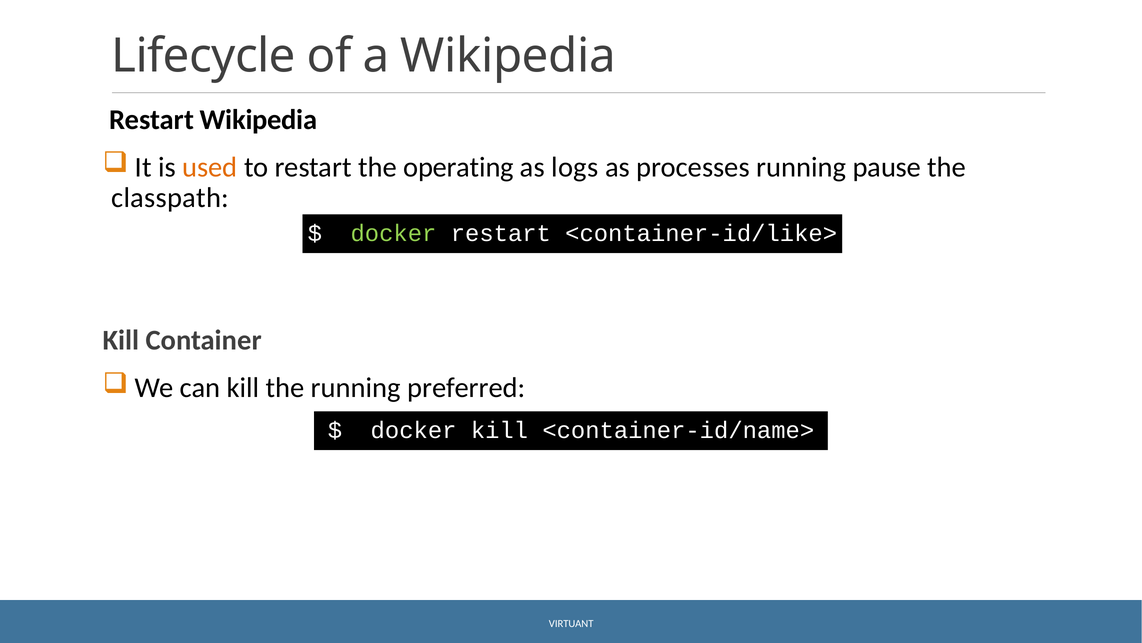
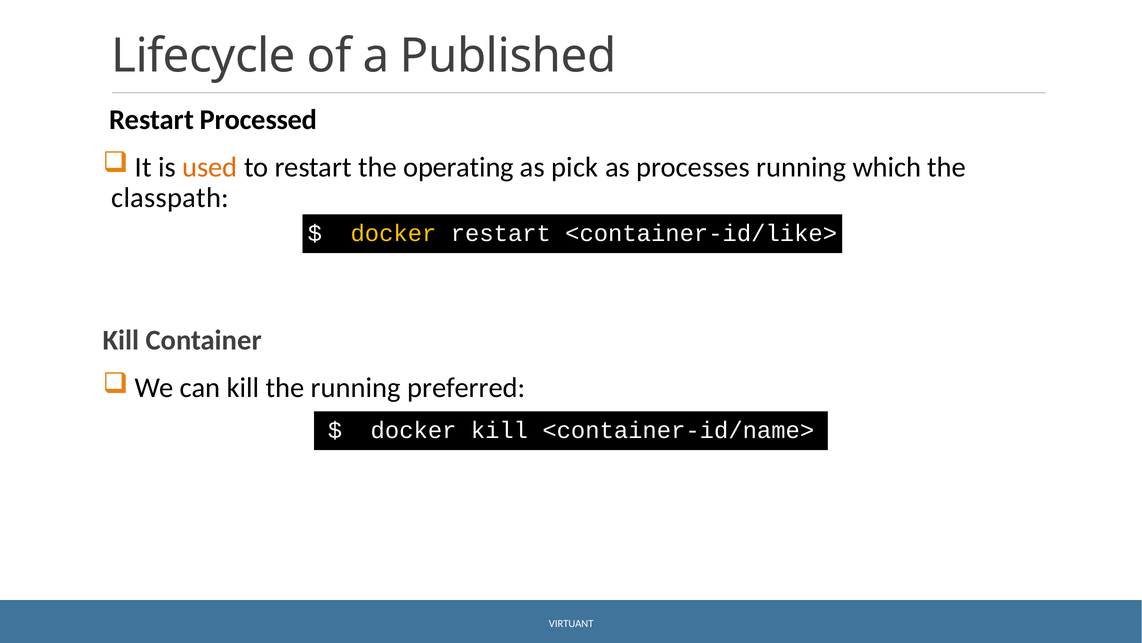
a Wikipedia: Wikipedia -> Published
Restart Wikipedia: Wikipedia -> Processed
logs: logs -> pick
pause: pause -> which
docker at (393, 233) colour: light green -> yellow
